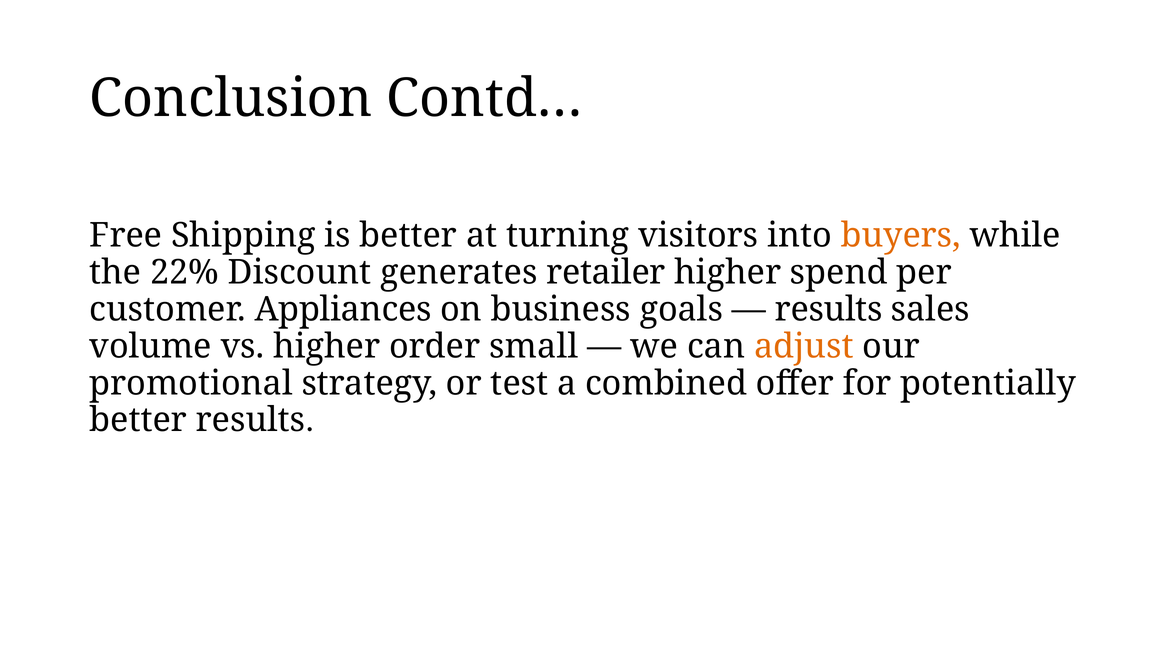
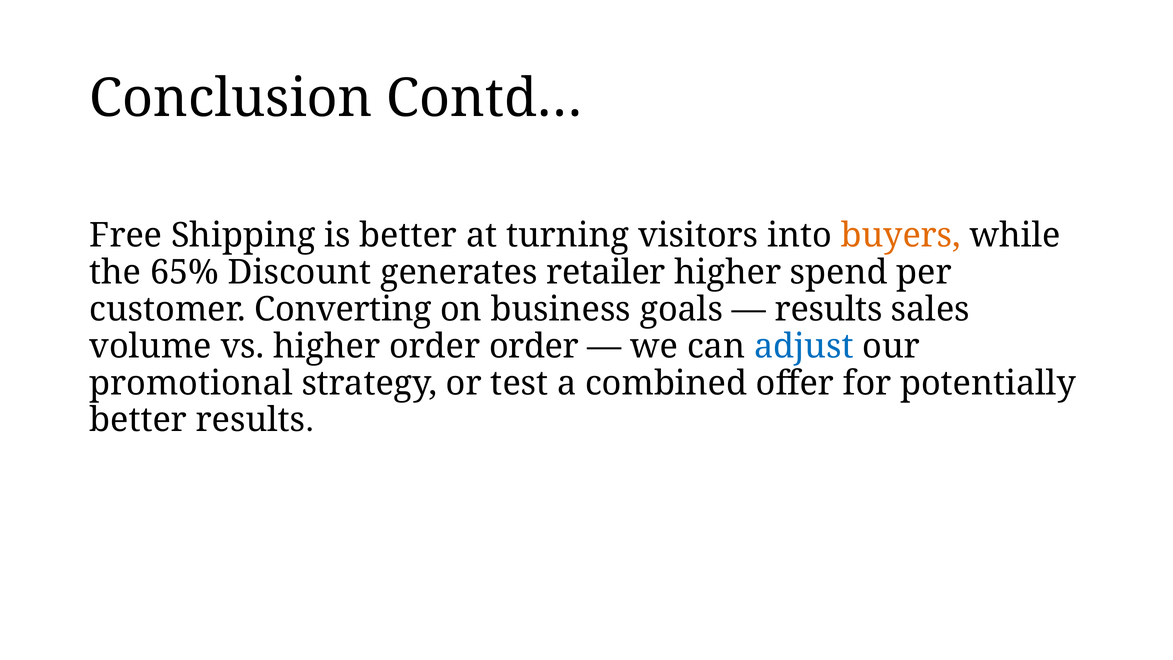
22%: 22% -> 65%
Appliances: Appliances -> Converting
order small: small -> order
adjust colour: orange -> blue
